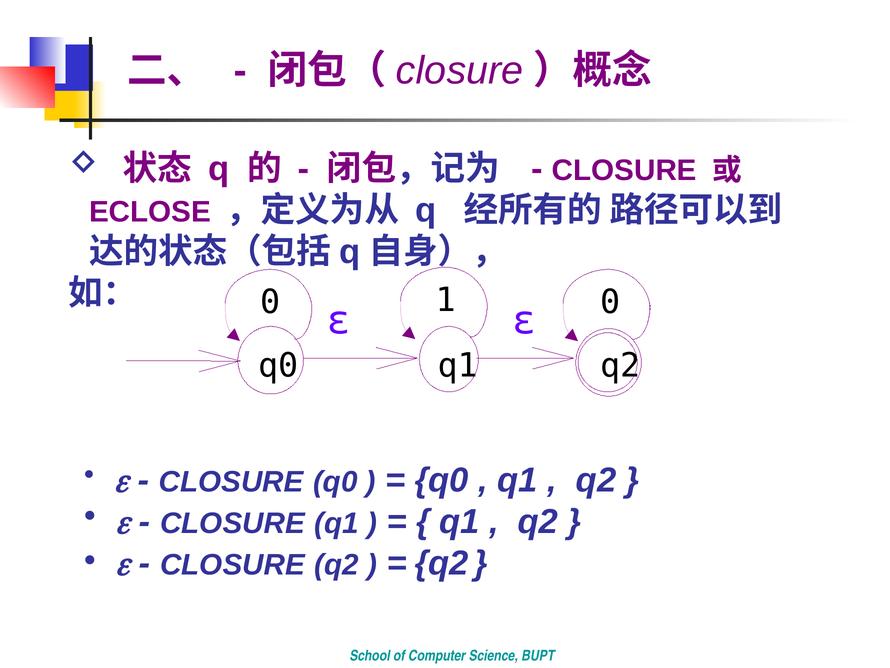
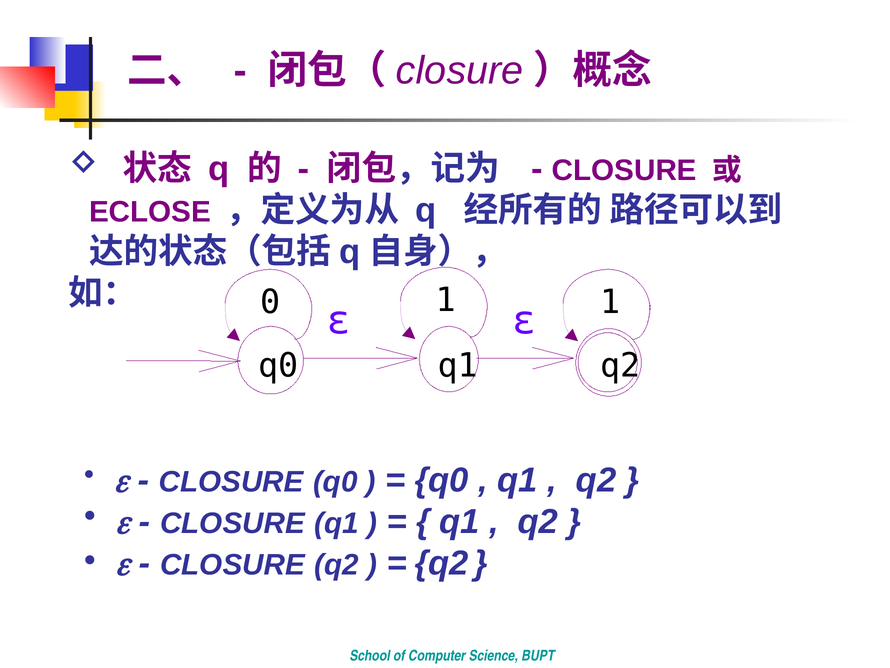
1 0: 0 -> 1
